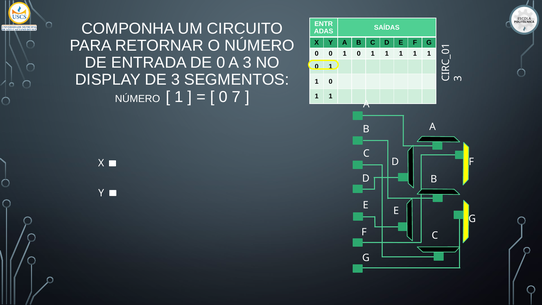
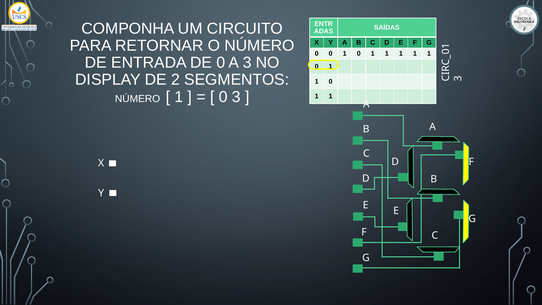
DE 3: 3 -> 2
0 7: 7 -> 3
